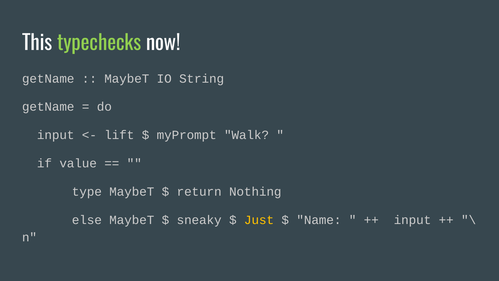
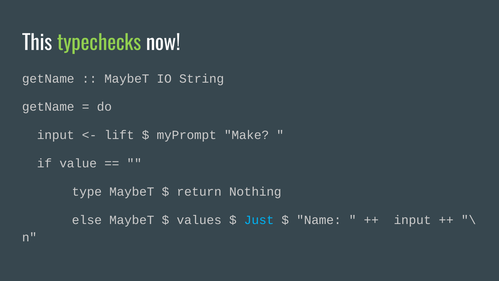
Walk: Walk -> Make
sneaky: sneaky -> values
Just colour: yellow -> light blue
